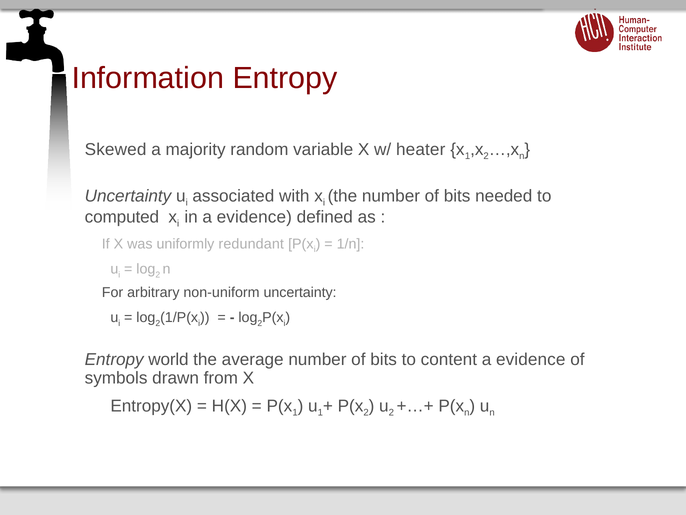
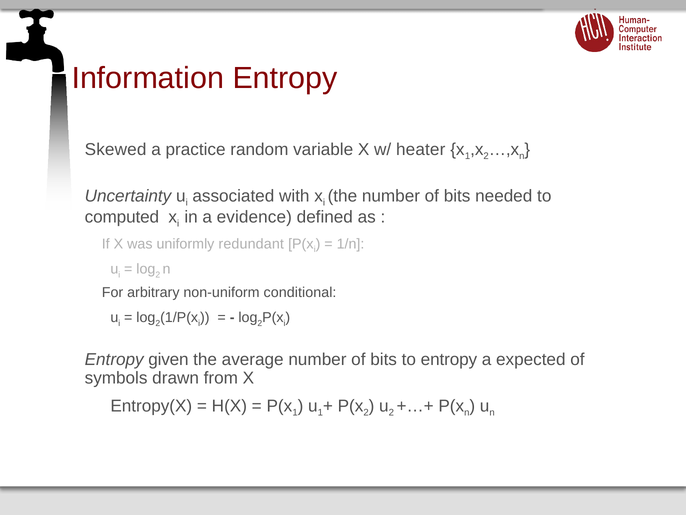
majority: majority -> practice
non-uniform uncertainty: uncertainty -> conditional
world: world -> given
to content: content -> entropy
evidence at (531, 359): evidence -> expected
